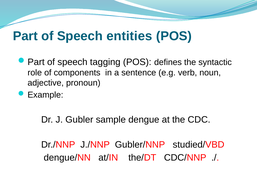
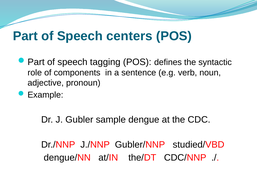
entities: entities -> centers
